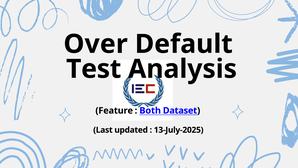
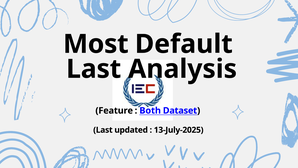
Over: Over -> Most
Test at (94, 69): Test -> Last
